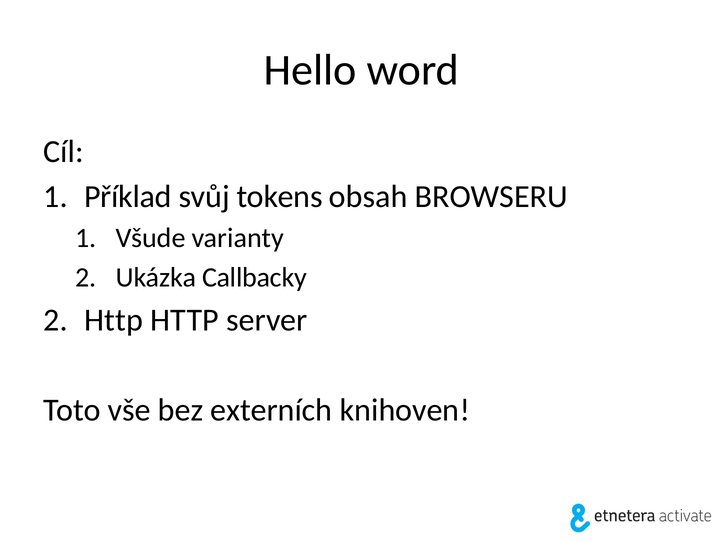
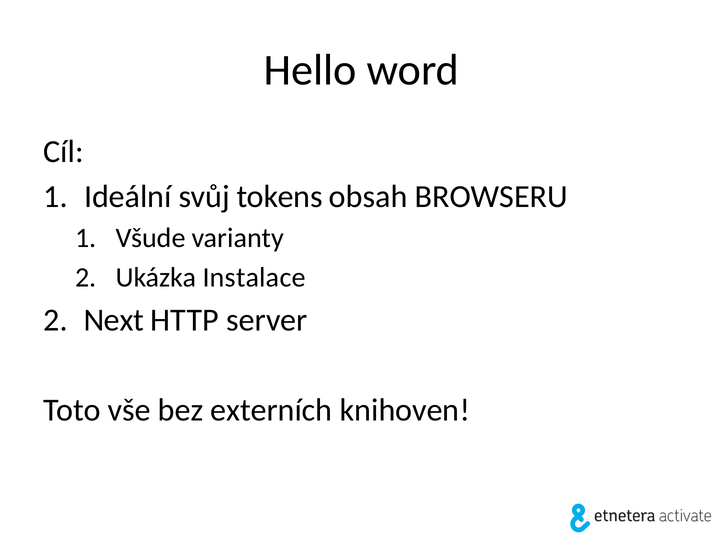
Příklad: Příklad -> Ideální
Callbacky: Callbacky -> Instalace
Http at (113, 320): Http -> Next
